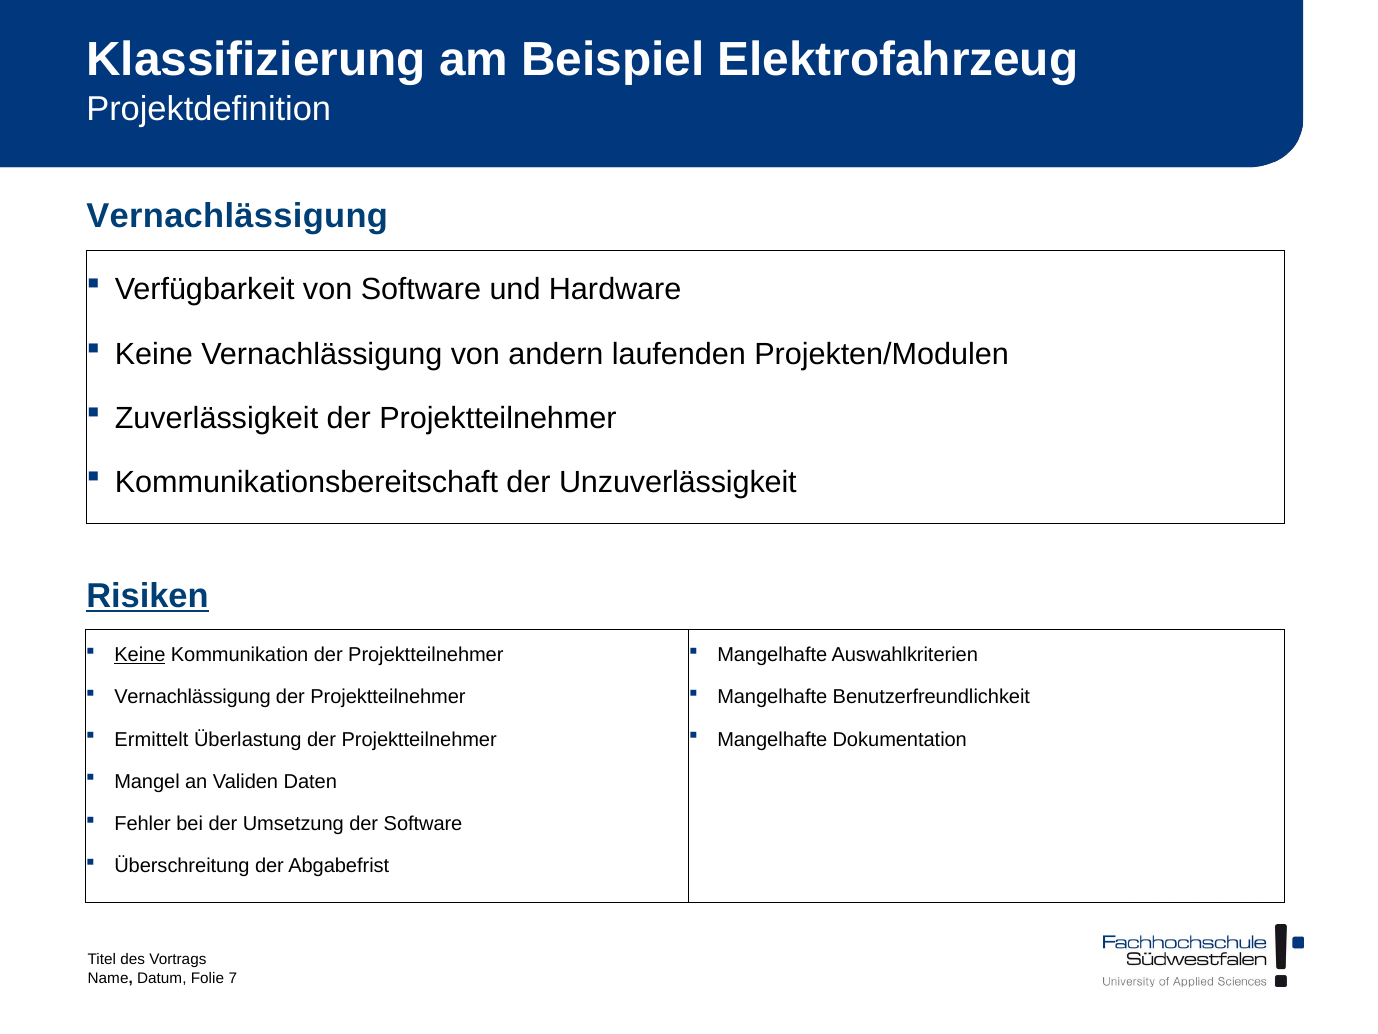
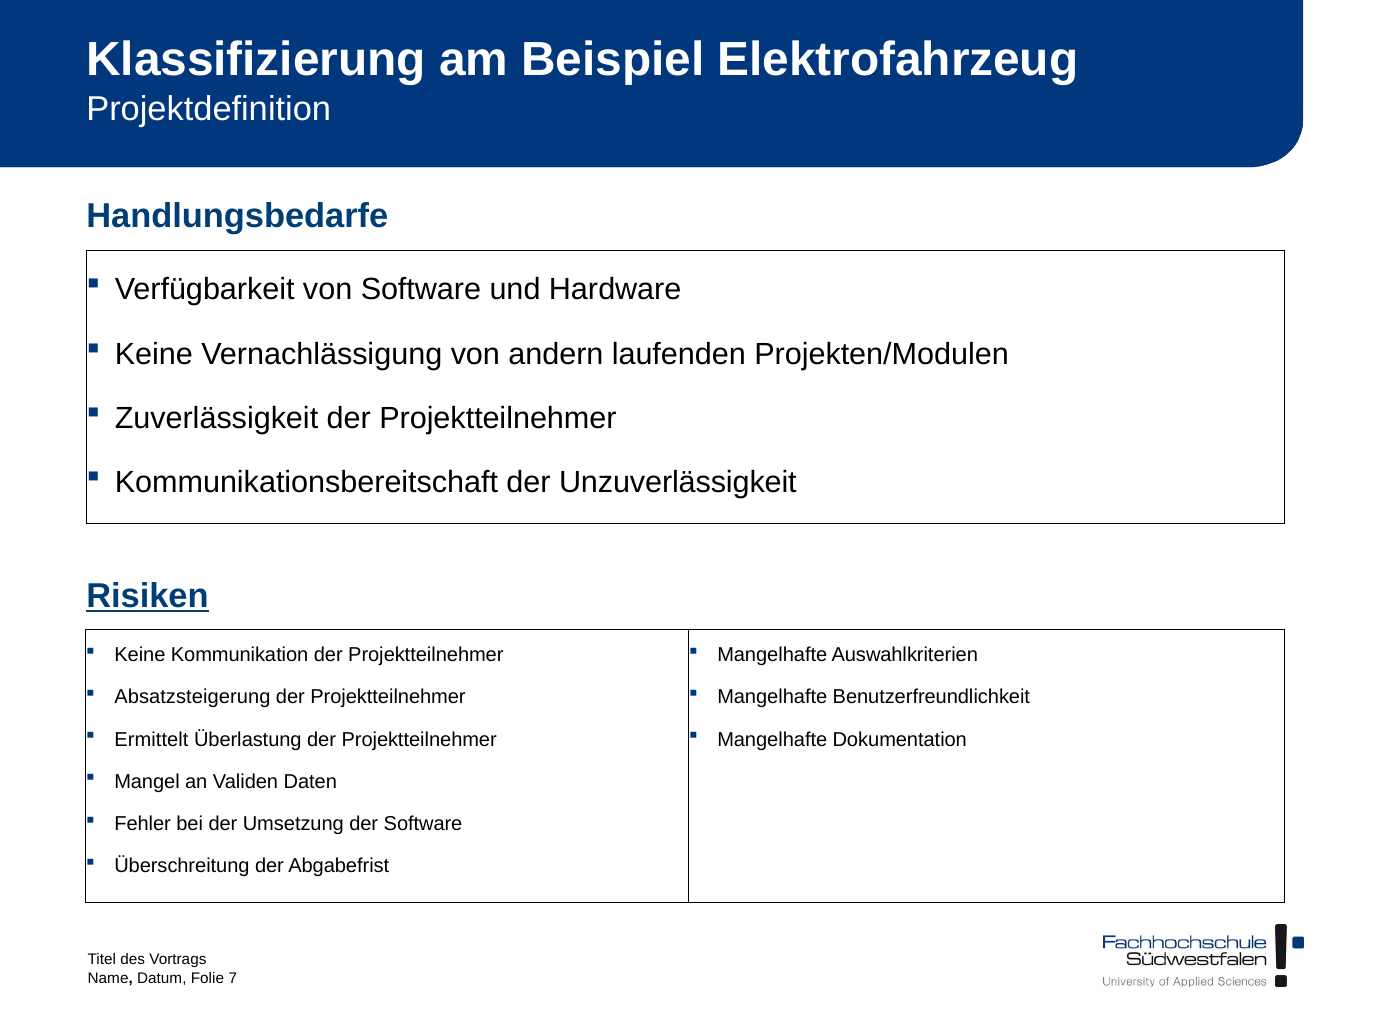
Vernachlässigung at (237, 216): Vernachlässigung -> Handlungsbedarfe
Keine at (140, 655) underline: present -> none
Vernachlässigung at (193, 697): Vernachlässigung -> Absatzsteigerung
